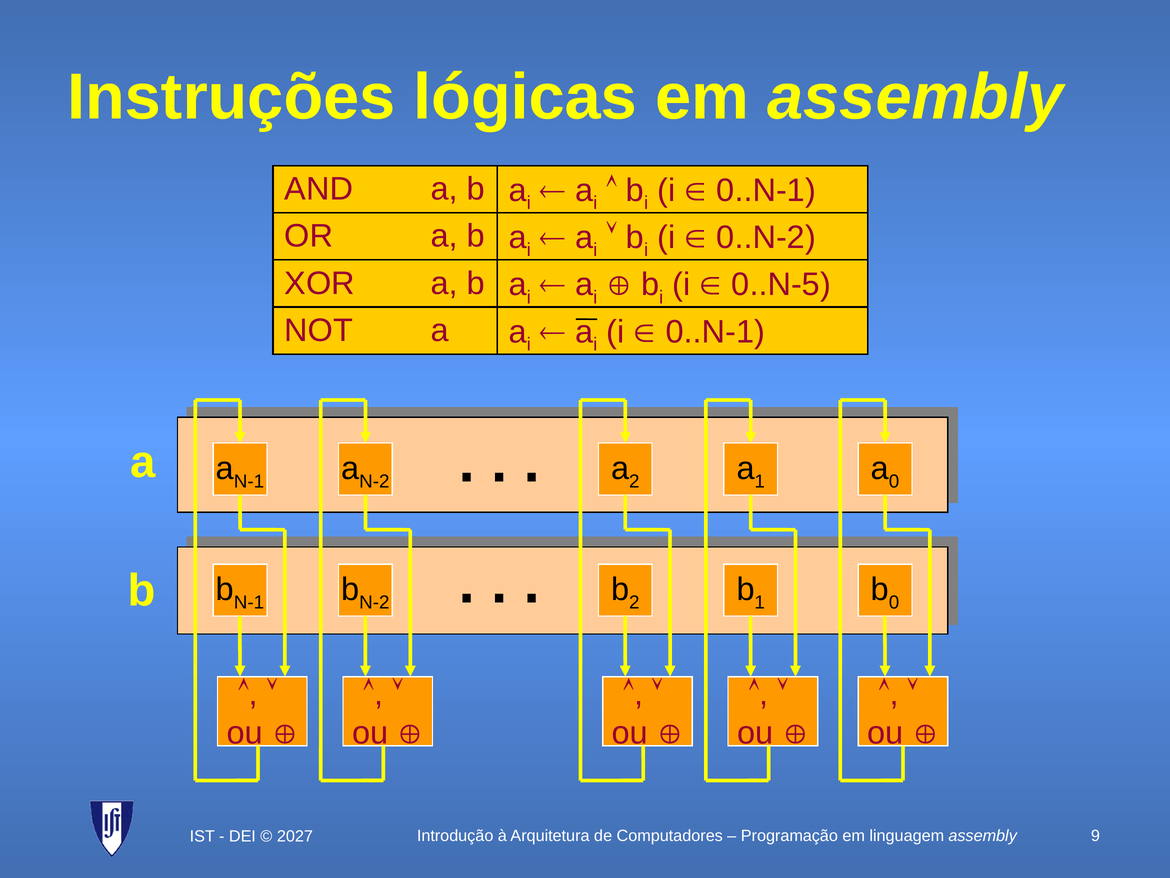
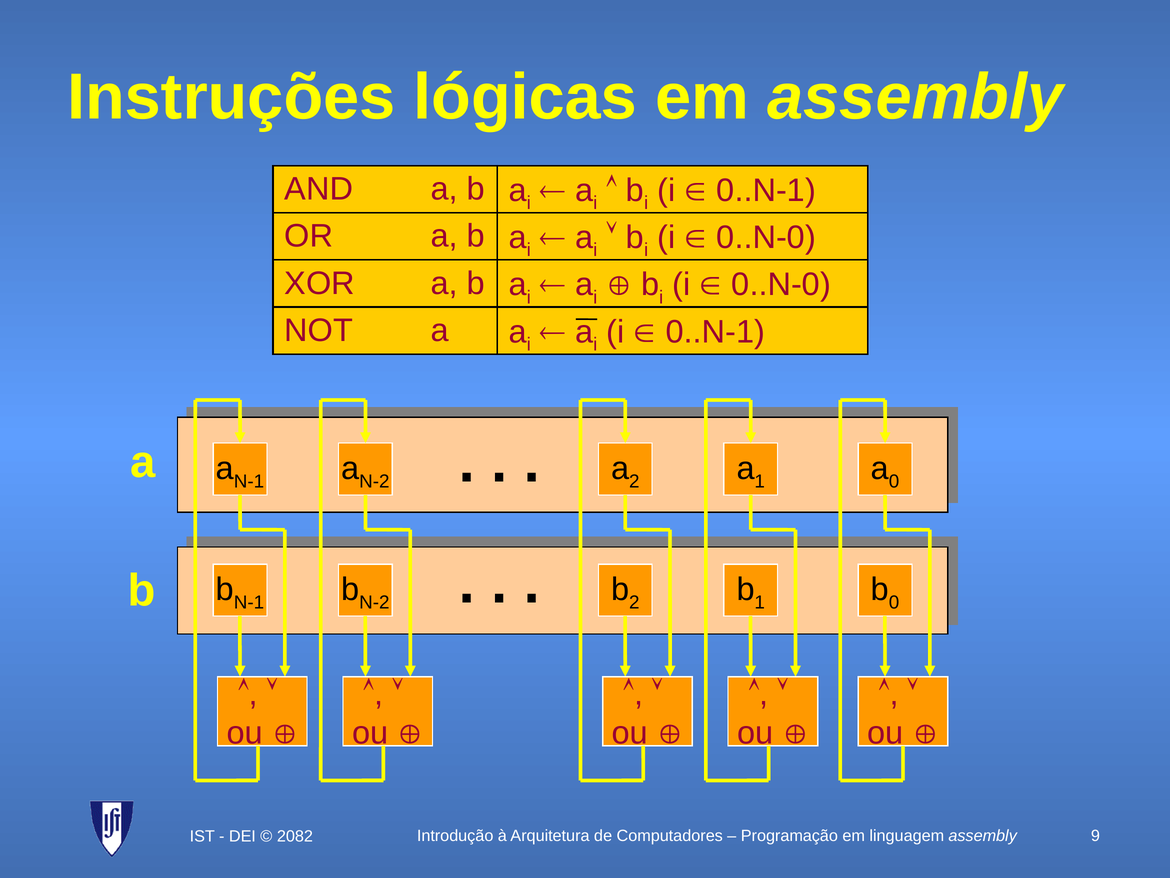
0..N-2 at (766, 237): 0..N-2 -> 0..N-0
0..N-5 at (781, 285): 0..N-5 -> 0..N-0
2027: 2027 -> 2082
